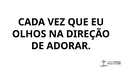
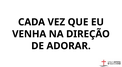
OLHOS: OLHOS -> VENHA
